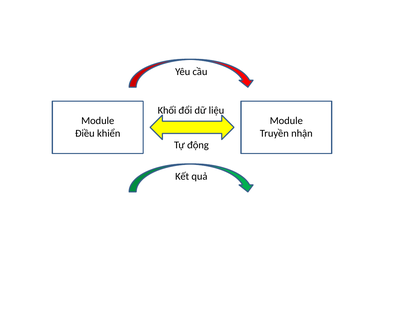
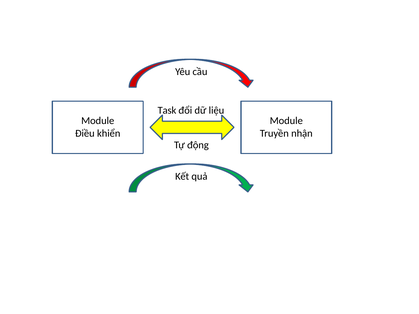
Khối: Khối -> Task
